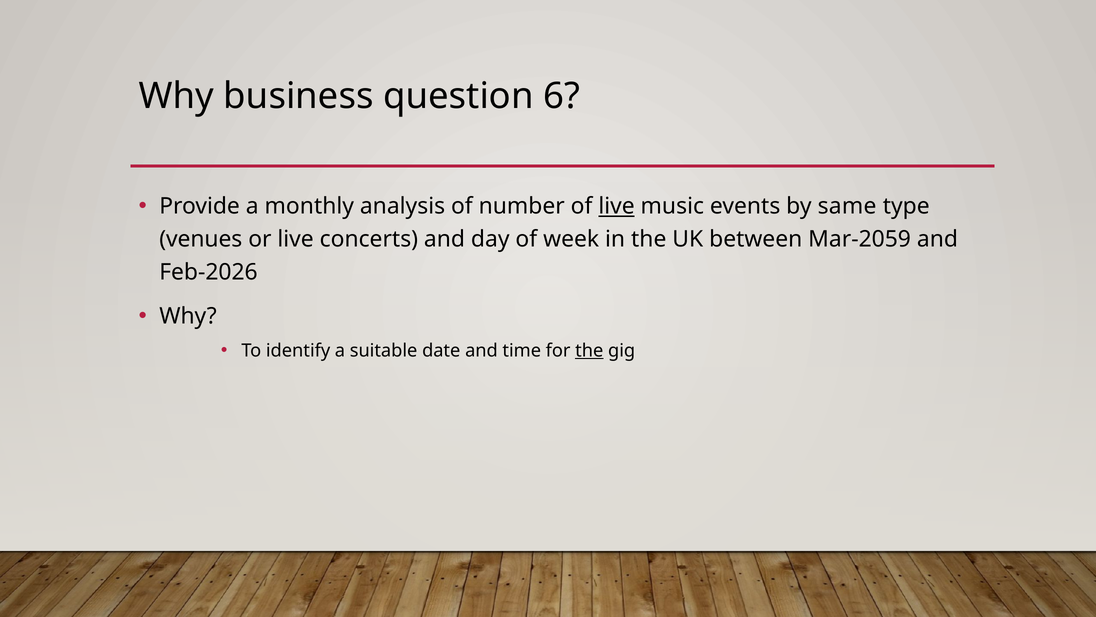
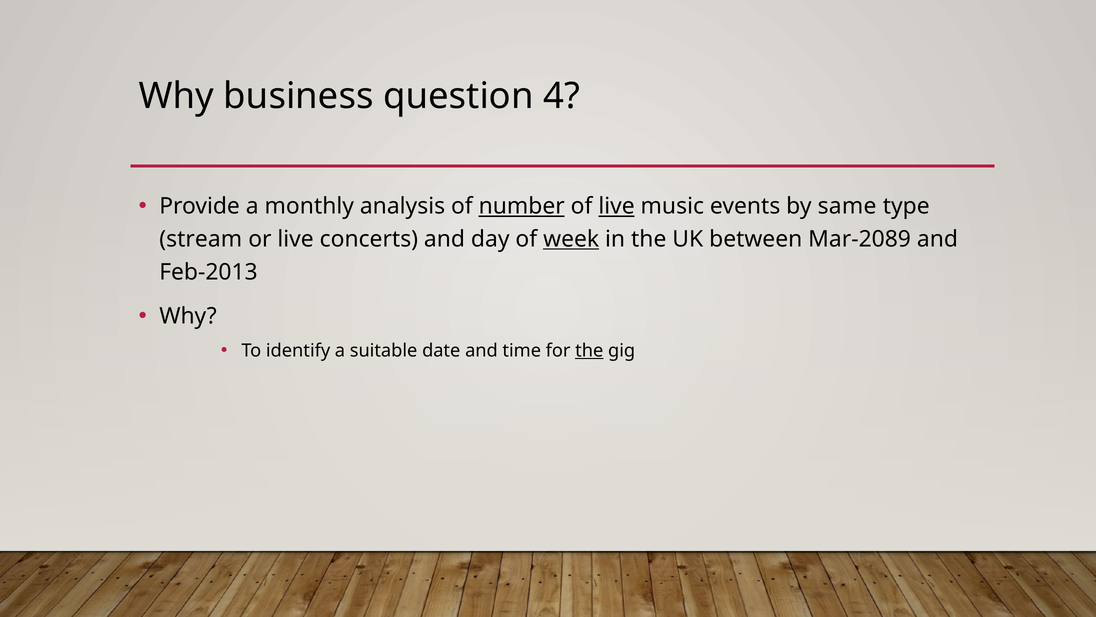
6: 6 -> 4
number underline: none -> present
venues: venues -> stream
week underline: none -> present
Mar-2059: Mar-2059 -> Mar-2089
Feb-2026: Feb-2026 -> Feb-2013
